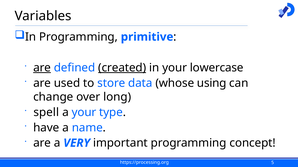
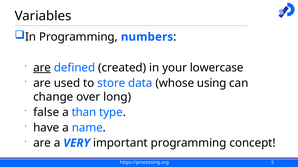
primitive: primitive -> numbers
created underline: present -> none
spell: spell -> false
a your: your -> than
